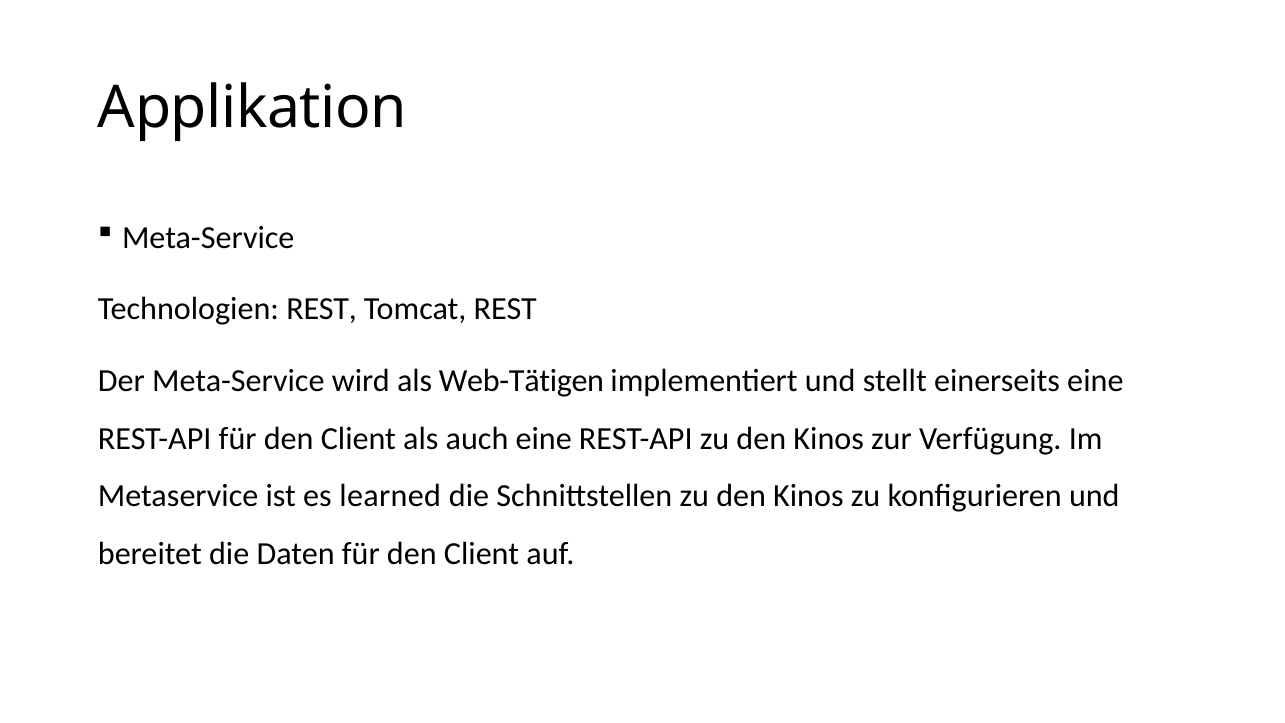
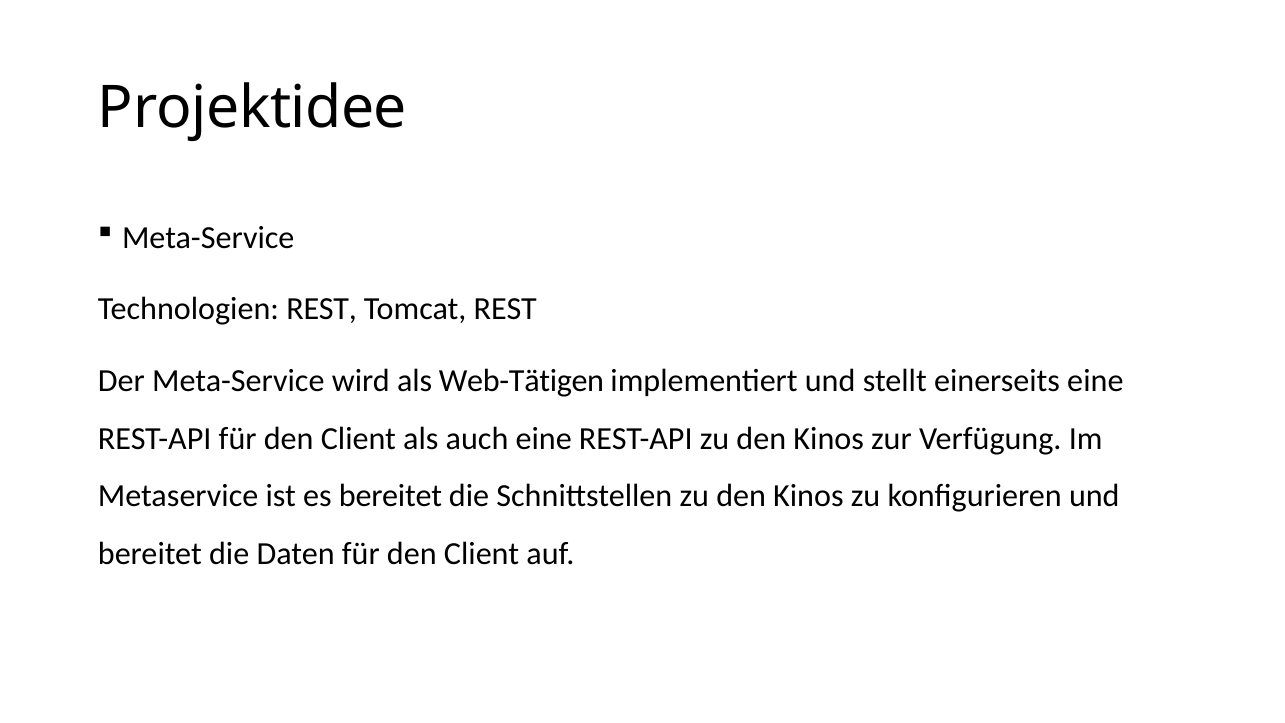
Applikation: Applikation -> Projektidee
es learned: learned -> bereitet
